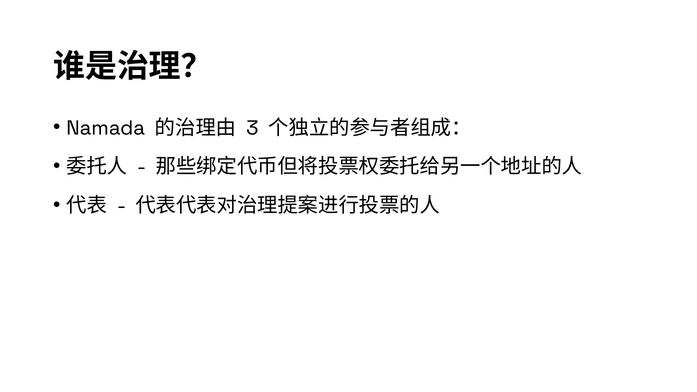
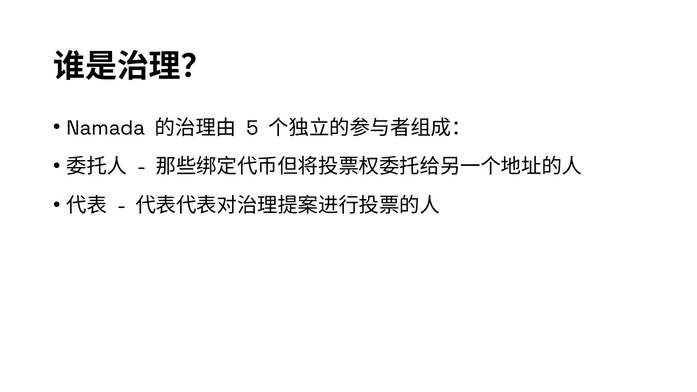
3: 3 -> 5
